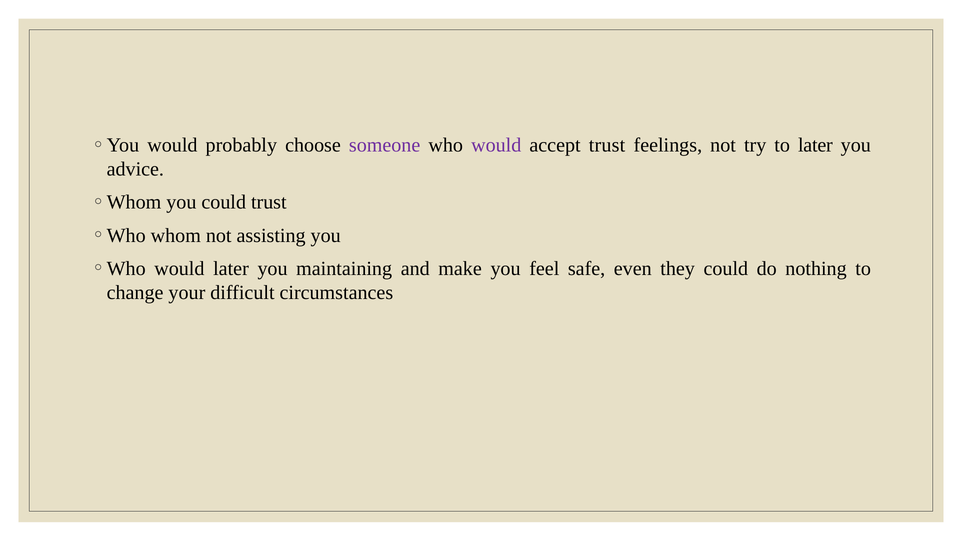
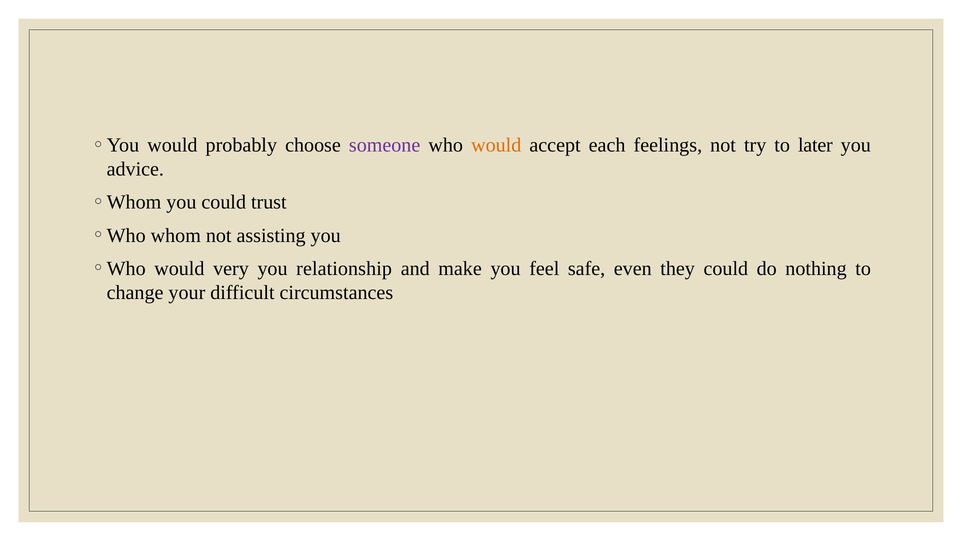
would at (496, 145) colour: purple -> orange
accept trust: trust -> each
would later: later -> very
maintaining: maintaining -> relationship
